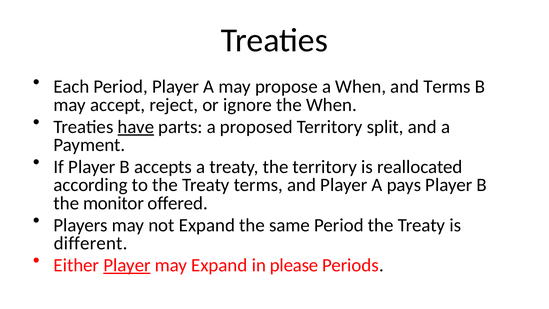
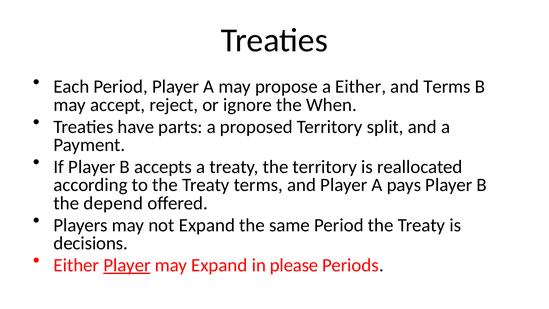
a When: When -> Either
have underline: present -> none
monitor: monitor -> depend
different: different -> decisions
